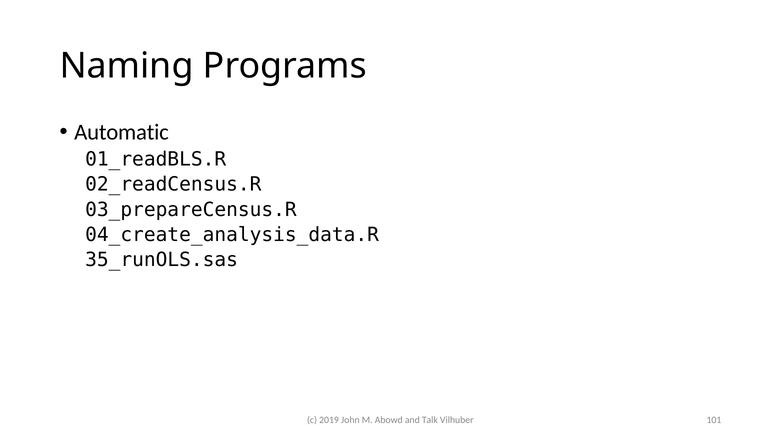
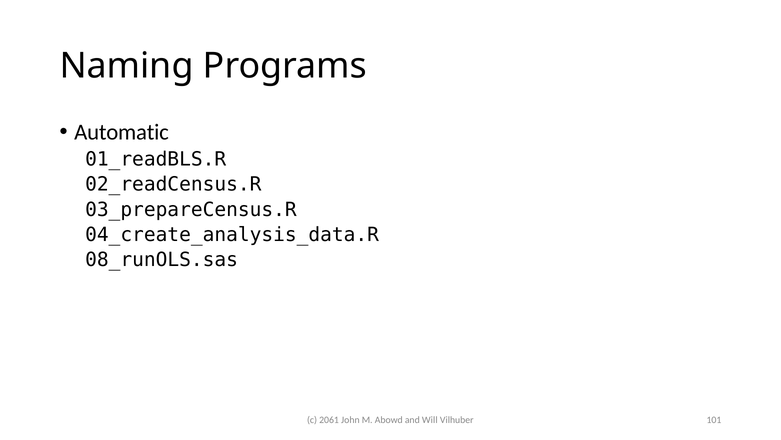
35_runOLS.sas: 35_runOLS.sas -> 08_runOLS.sas
2019: 2019 -> 2061
Talk: Talk -> Will
